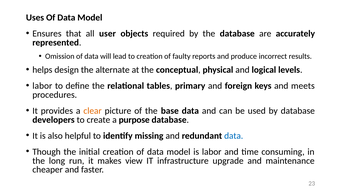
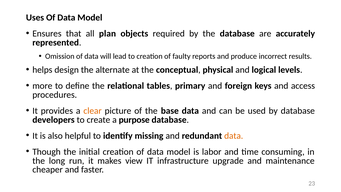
user: user -> plan
labor at (42, 86): labor -> more
meets: meets -> access
data at (234, 136) colour: blue -> orange
